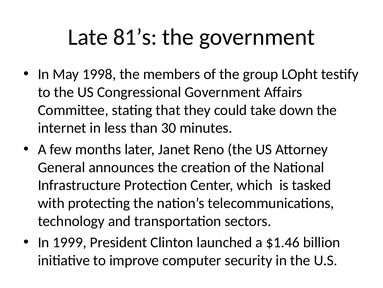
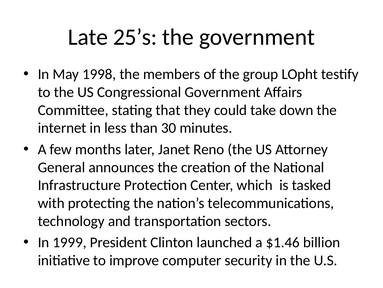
81’s: 81’s -> 25’s
